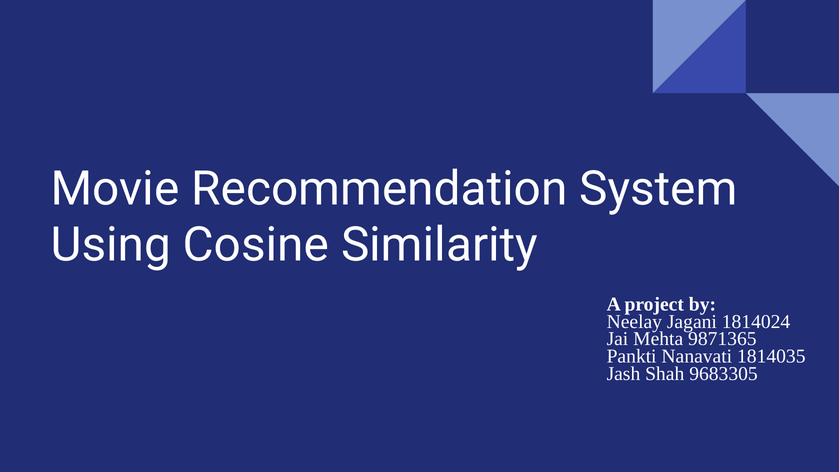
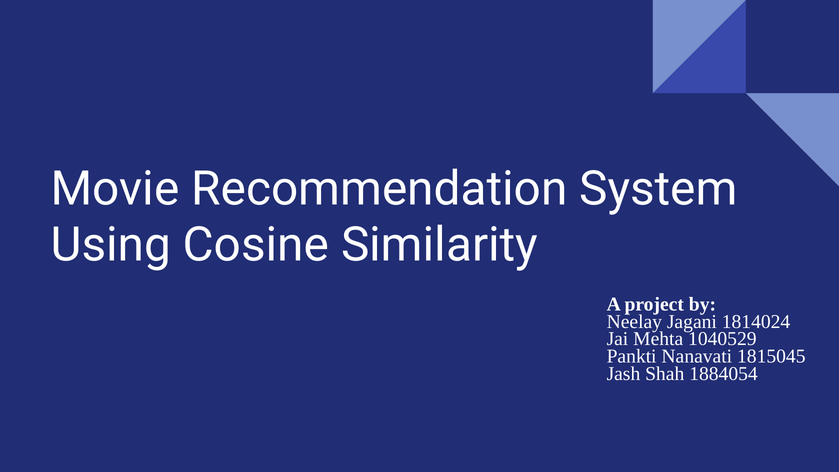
9871365: 9871365 -> 1040529
1814035: 1814035 -> 1815045
9683305: 9683305 -> 1884054
